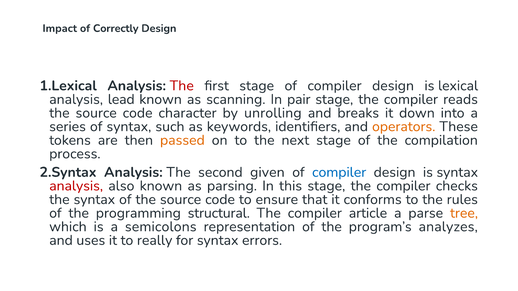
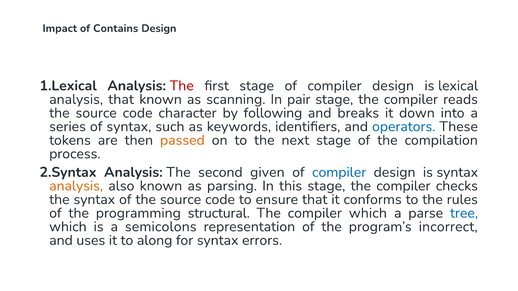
Correctly: Correctly -> Contains
analysis lead: lead -> that
unrolling: unrolling -> following
operators colour: orange -> blue
analysis at (76, 186) colour: red -> orange
compiler article: article -> which
tree colour: orange -> blue
analyzes: analyzes -> incorrect
really: really -> along
